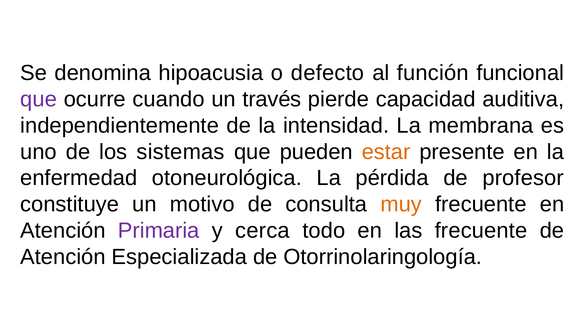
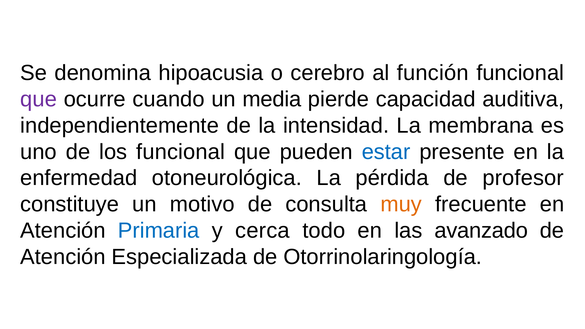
defecto: defecto -> cerebro
través: través -> media
los sistemas: sistemas -> funcional
estar colour: orange -> blue
Primaria colour: purple -> blue
las frecuente: frecuente -> avanzado
